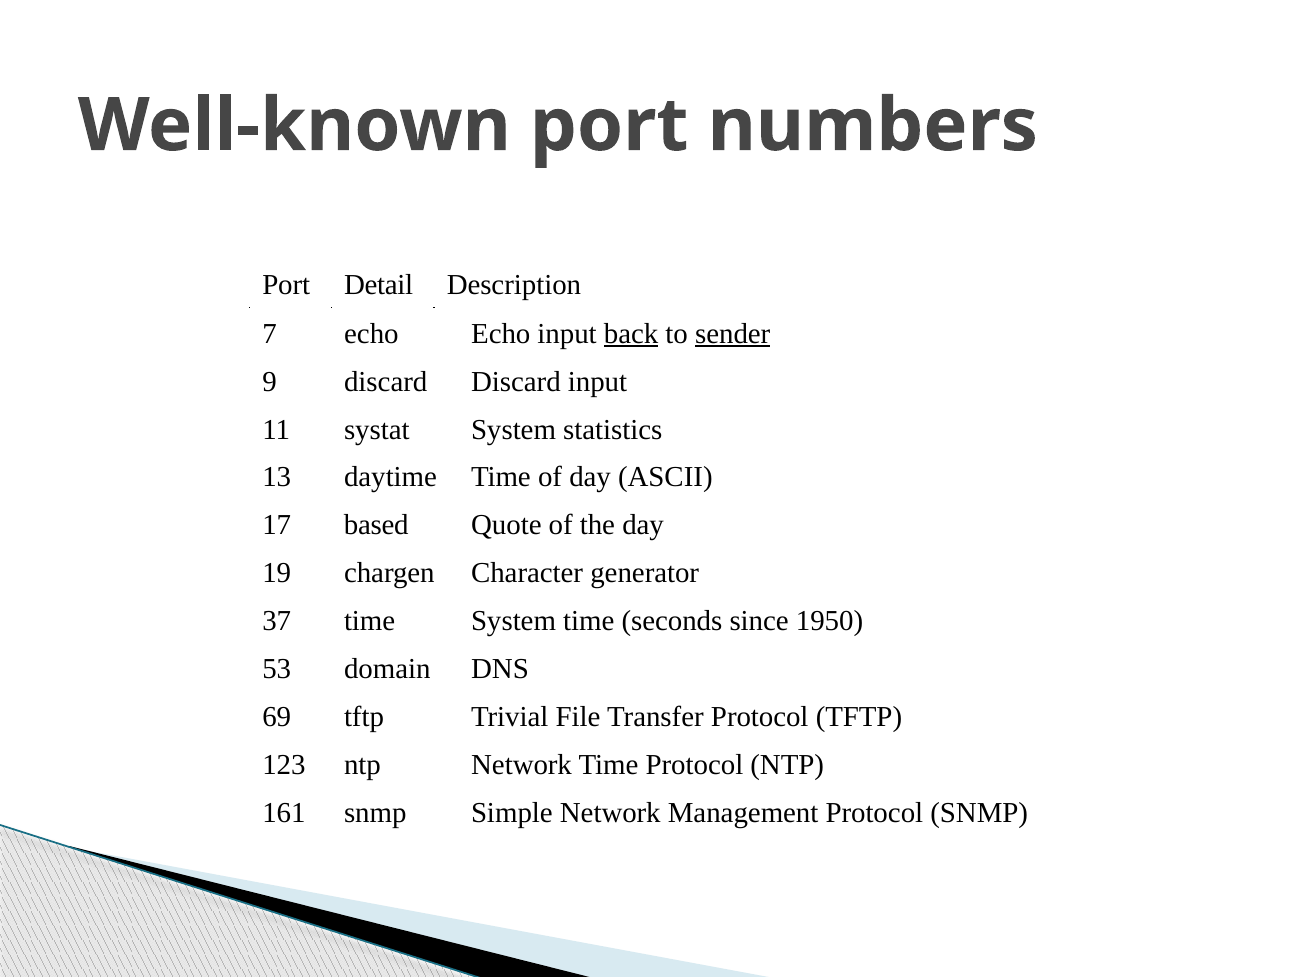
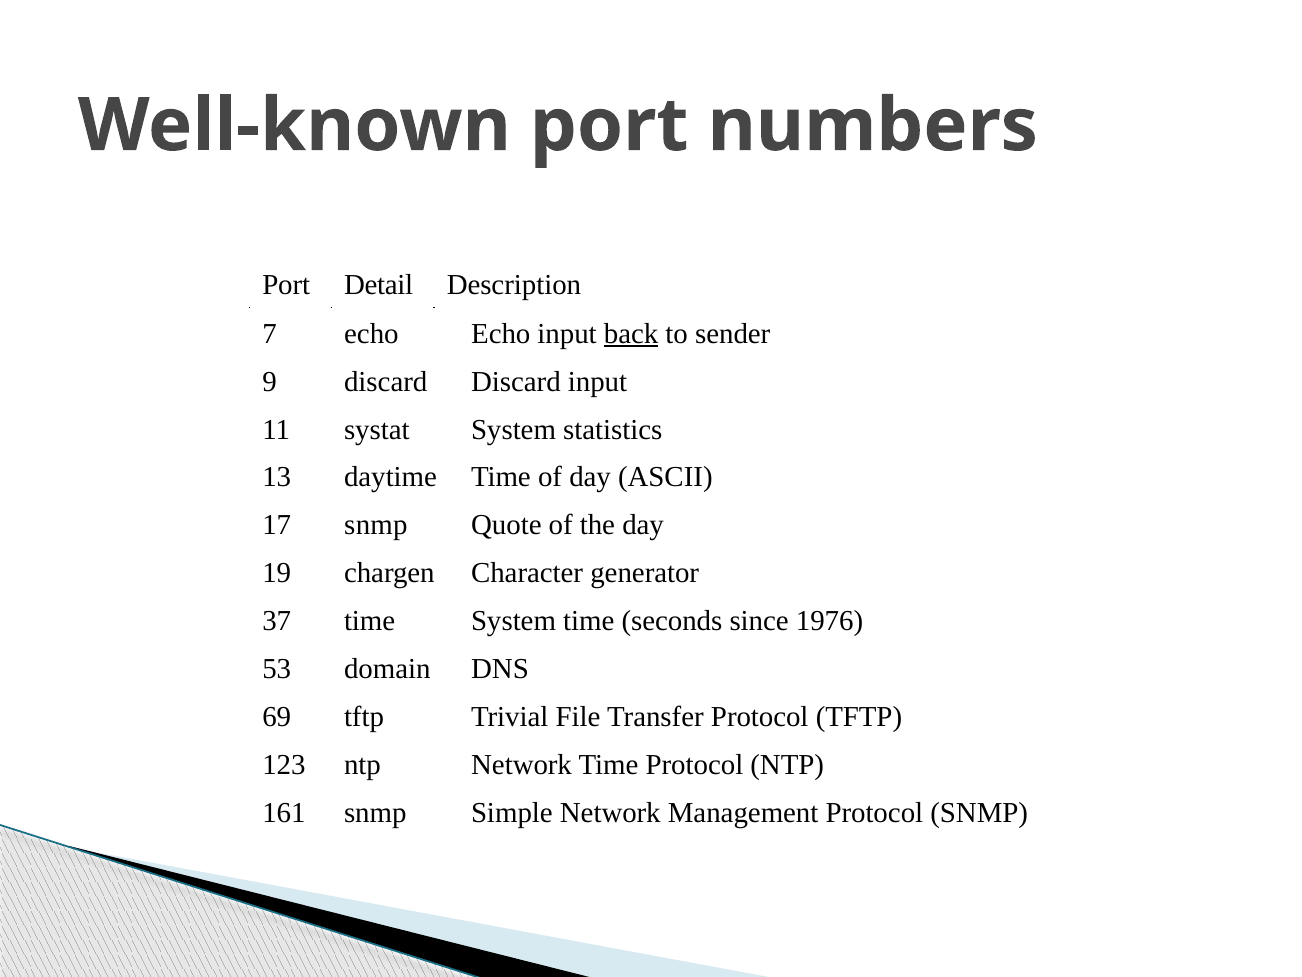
sender underline: present -> none
17 based: based -> snmp
1950: 1950 -> 1976
